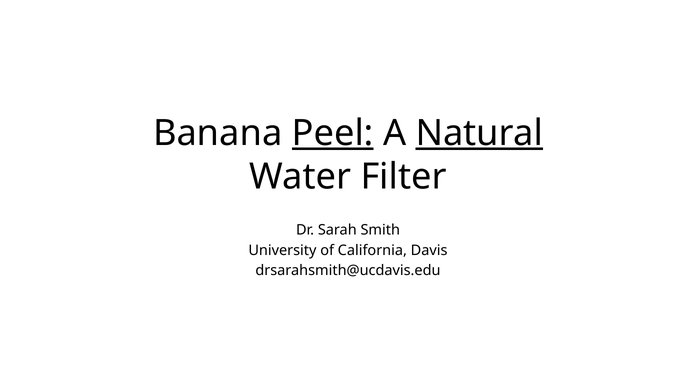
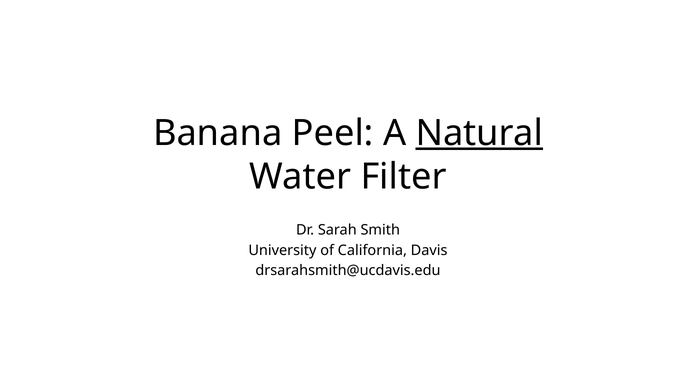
Peel underline: present -> none
